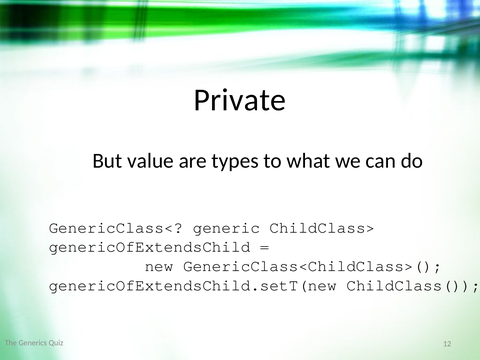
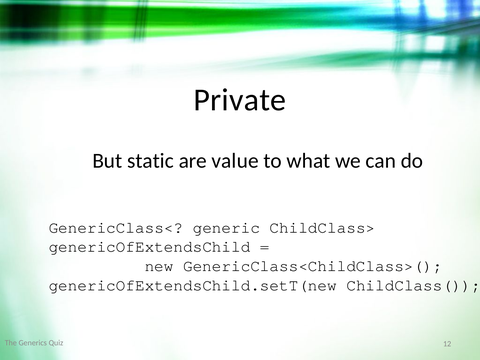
value: value -> static
types: types -> value
